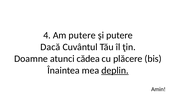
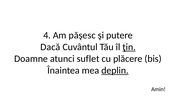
Am putere: putere -> păşesc
ţin underline: none -> present
cădea: cădea -> suflet
